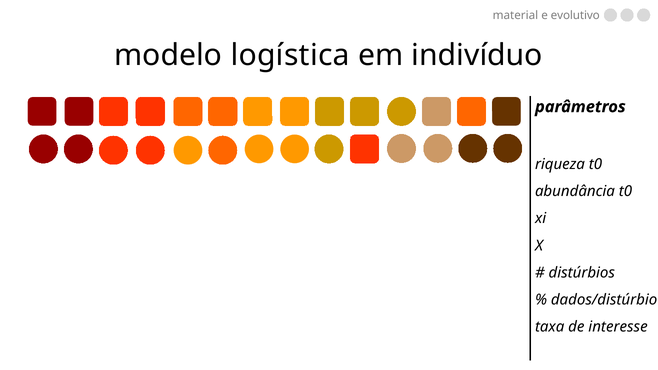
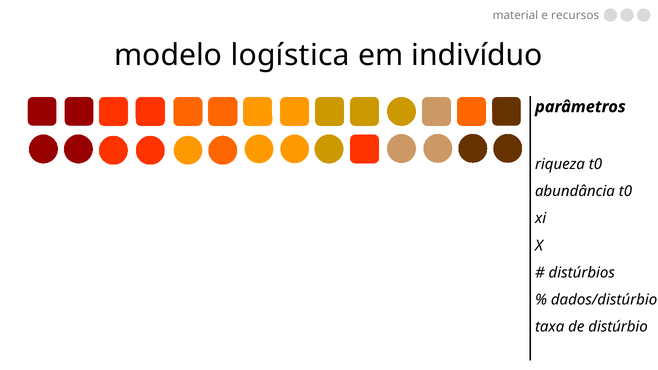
evolutivo: evolutivo -> recursos
interesse: interesse -> distúrbio
